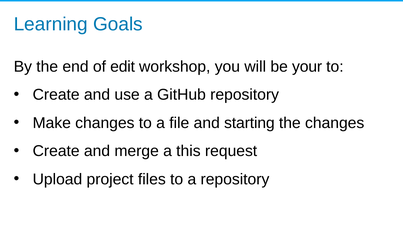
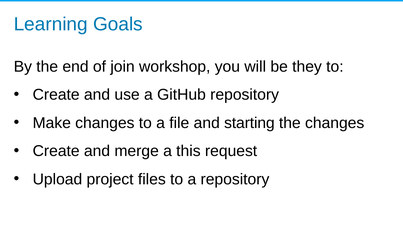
edit: edit -> join
your: your -> they
